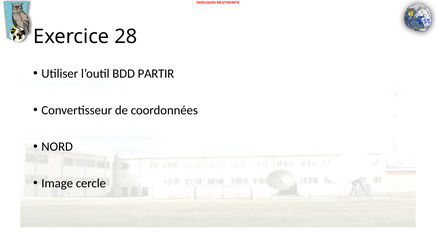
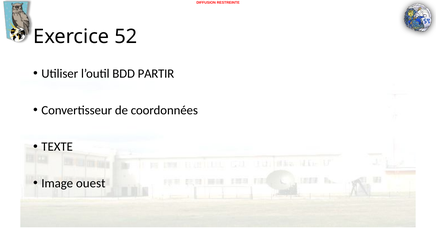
28: 28 -> 52
NORD: NORD -> TEXTE
cercle: cercle -> ouest
